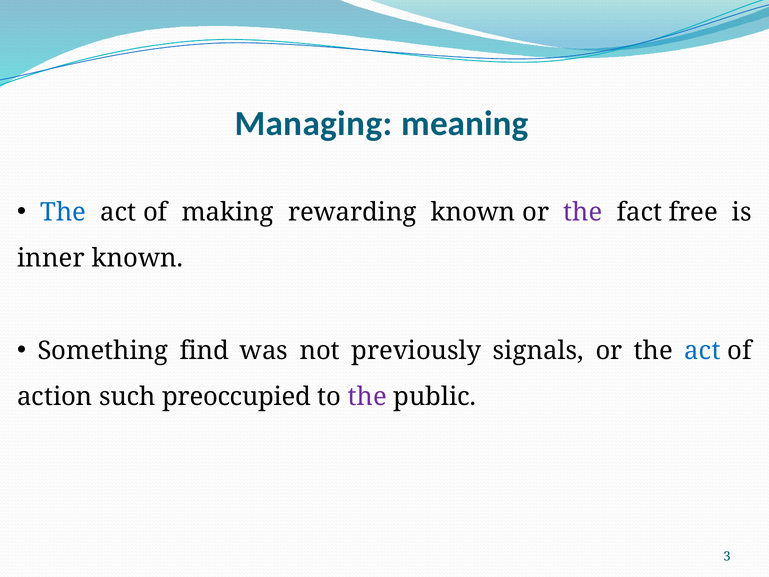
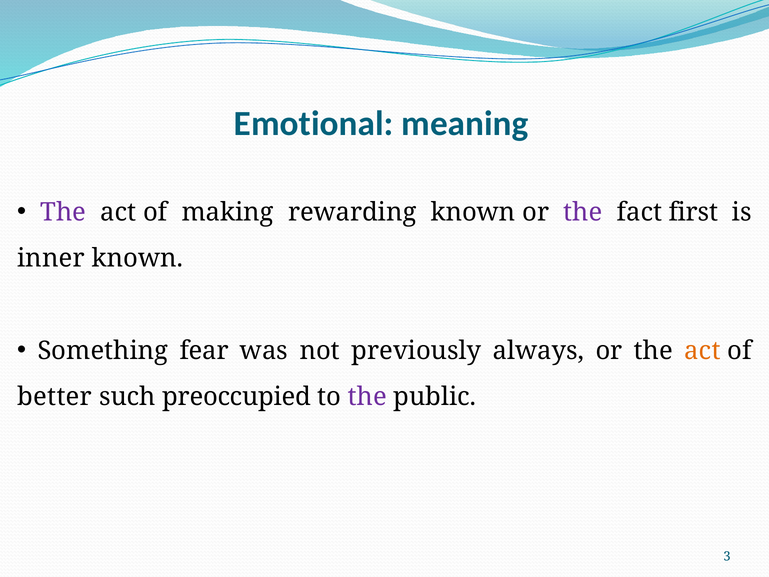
Managing: Managing -> Emotional
The at (63, 212) colour: blue -> purple
free: free -> first
find: find -> fear
signals: signals -> always
act at (703, 351) colour: blue -> orange
action: action -> better
